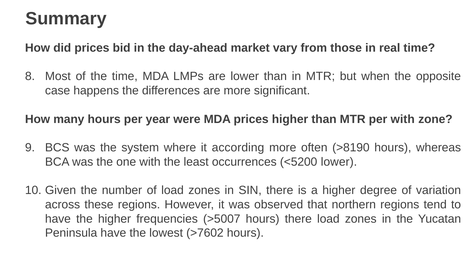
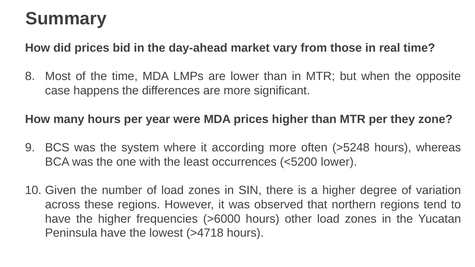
per with: with -> they
>8190: >8190 -> >5248
>5007: >5007 -> >6000
hours there: there -> other
>7602: >7602 -> >4718
